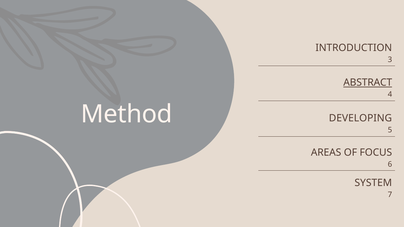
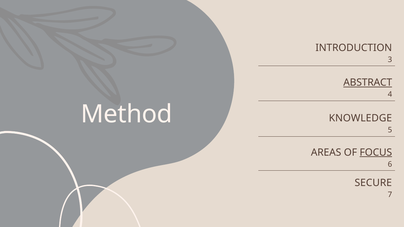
DEVELOPING: DEVELOPING -> KNOWLEDGE
FOCUS underline: none -> present
SYSTEM: SYSTEM -> SECURE
